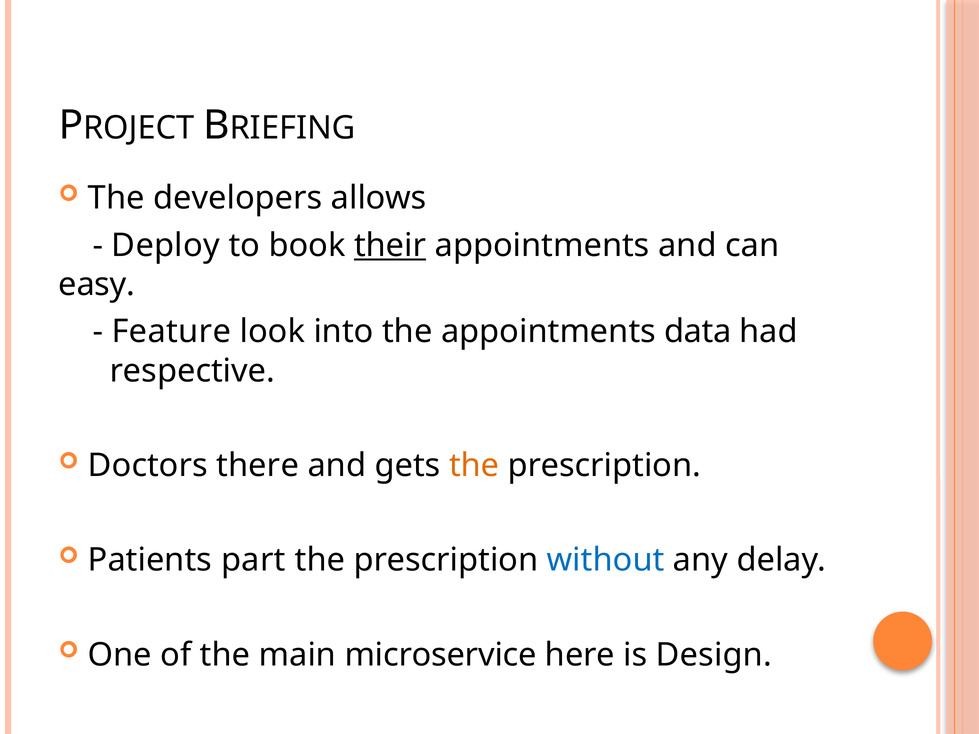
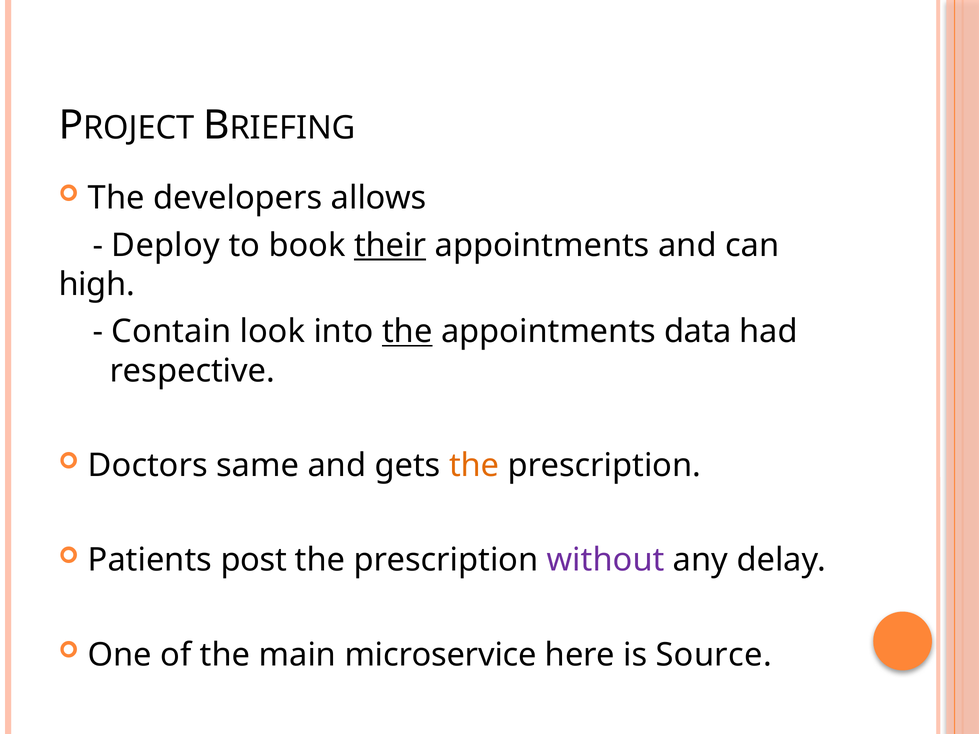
easy: easy -> high
Feature: Feature -> Contain
the at (407, 332) underline: none -> present
there: there -> same
part: part -> post
without colour: blue -> purple
Design: Design -> Source
